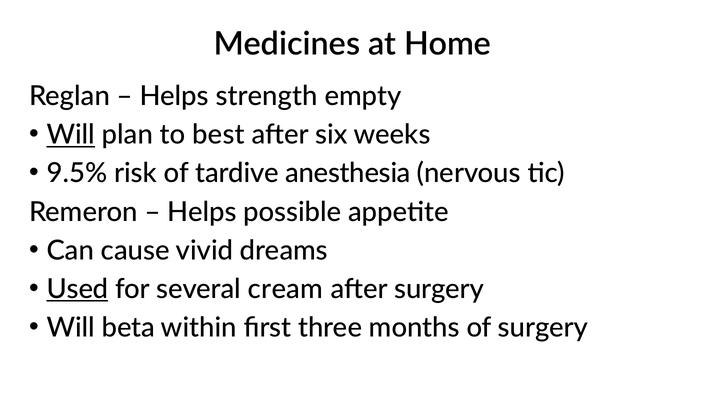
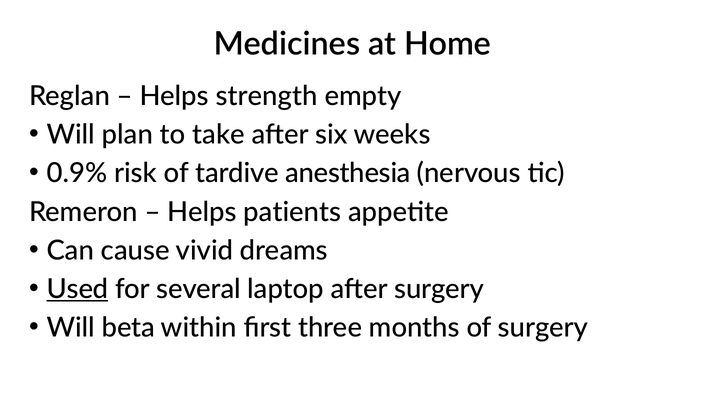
Will at (71, 135) underline: present -> none
best: best -> take
9.5%: 9.5% -> 0.9%
possible: possible -> patients
cream: cream -> laptop
